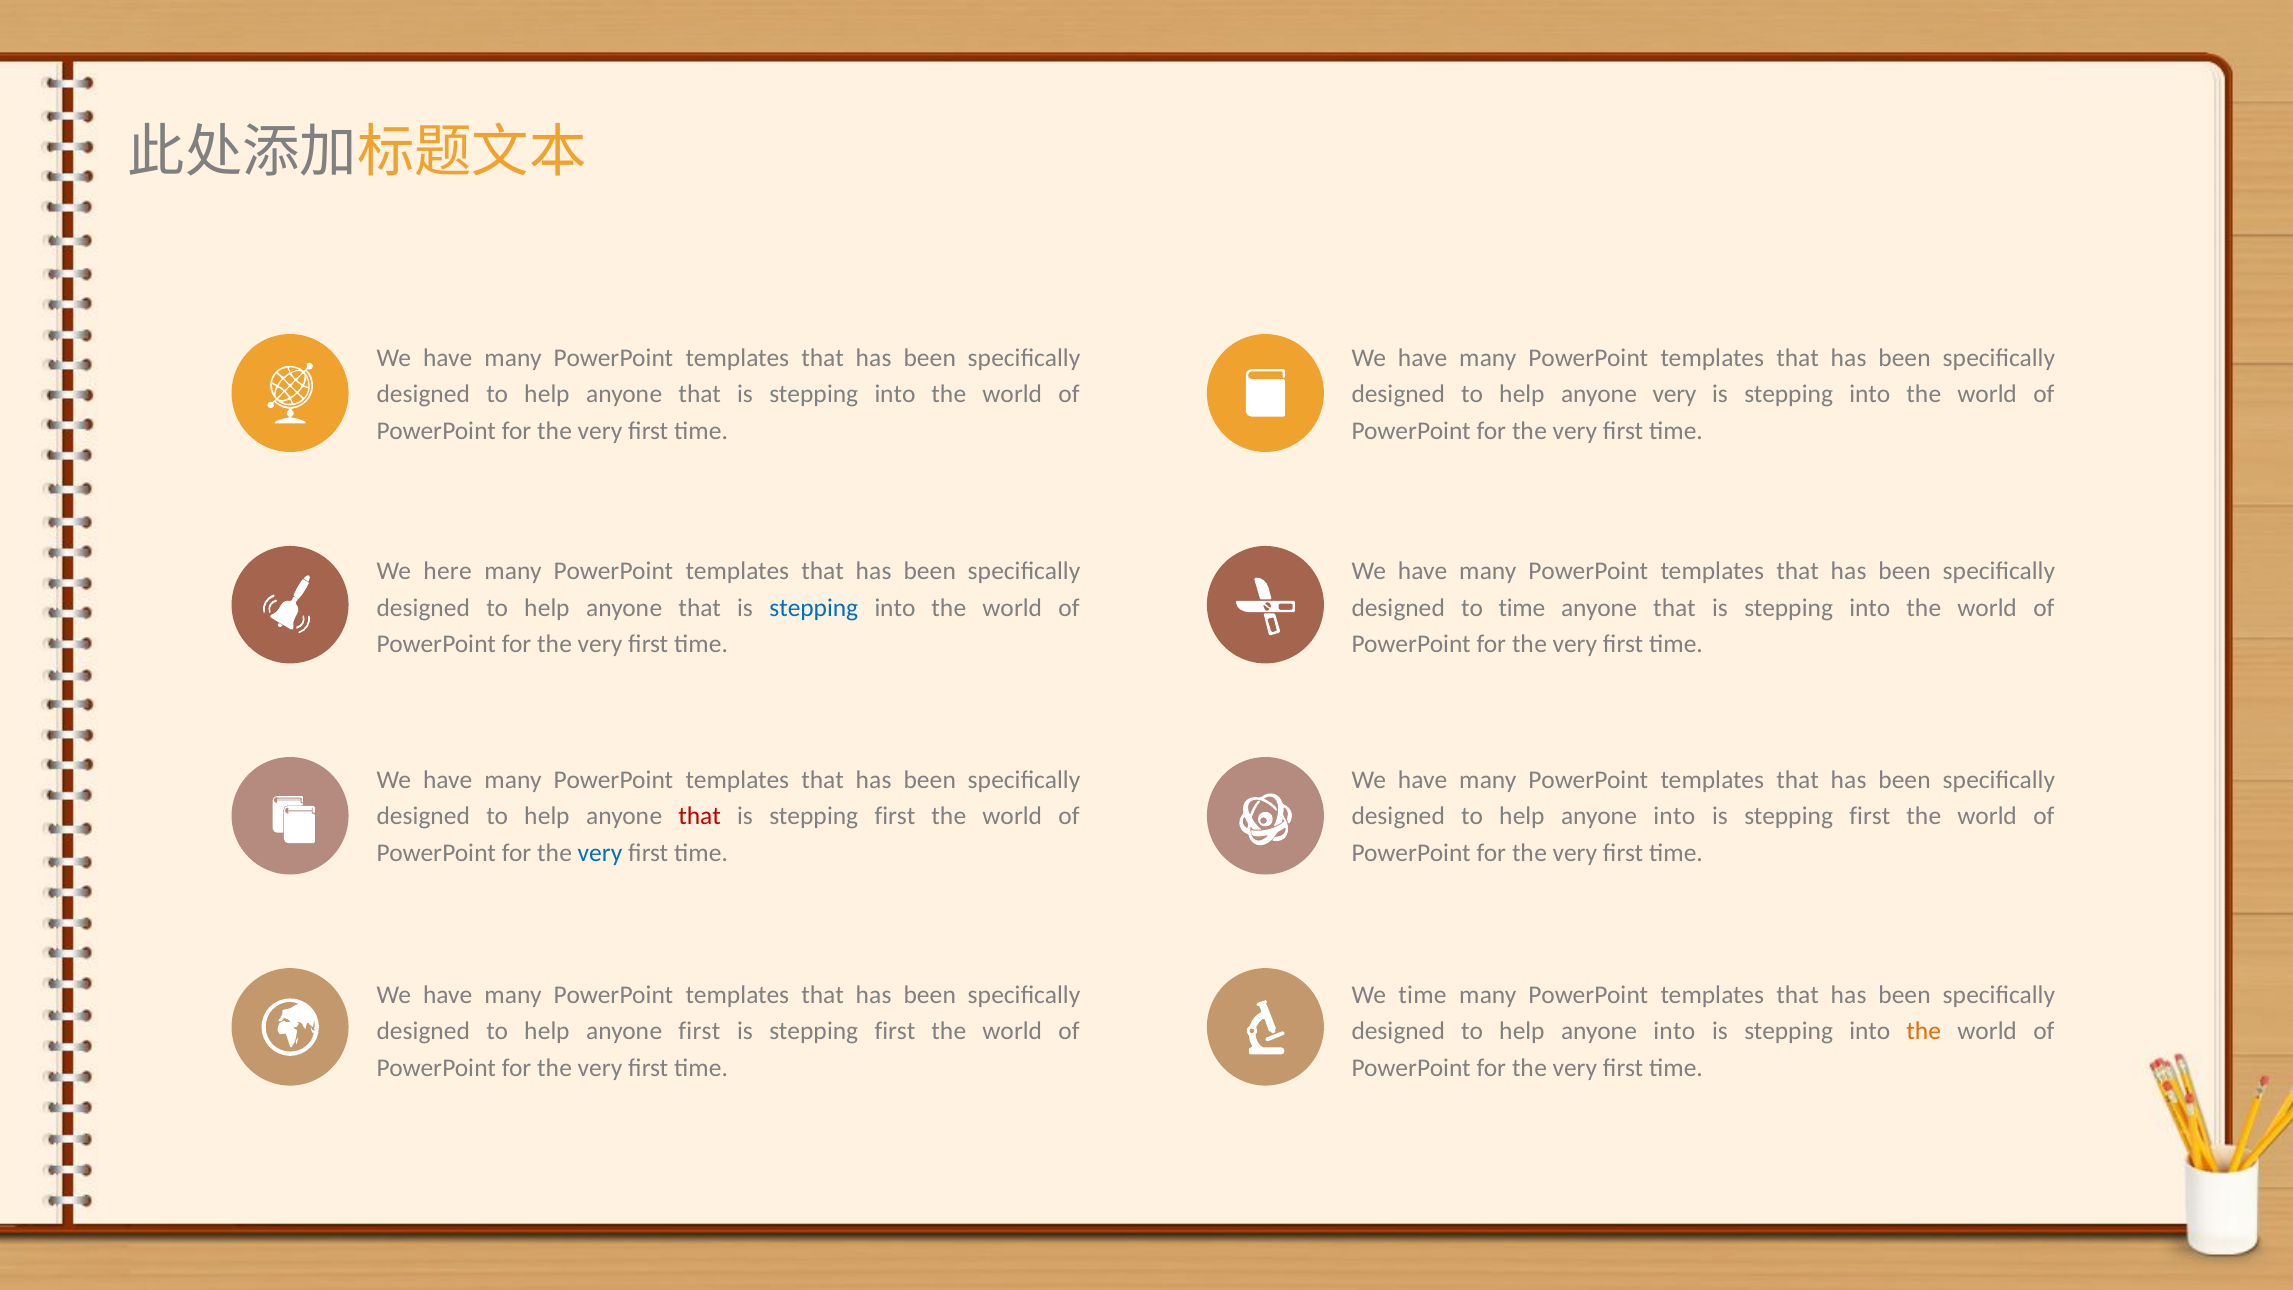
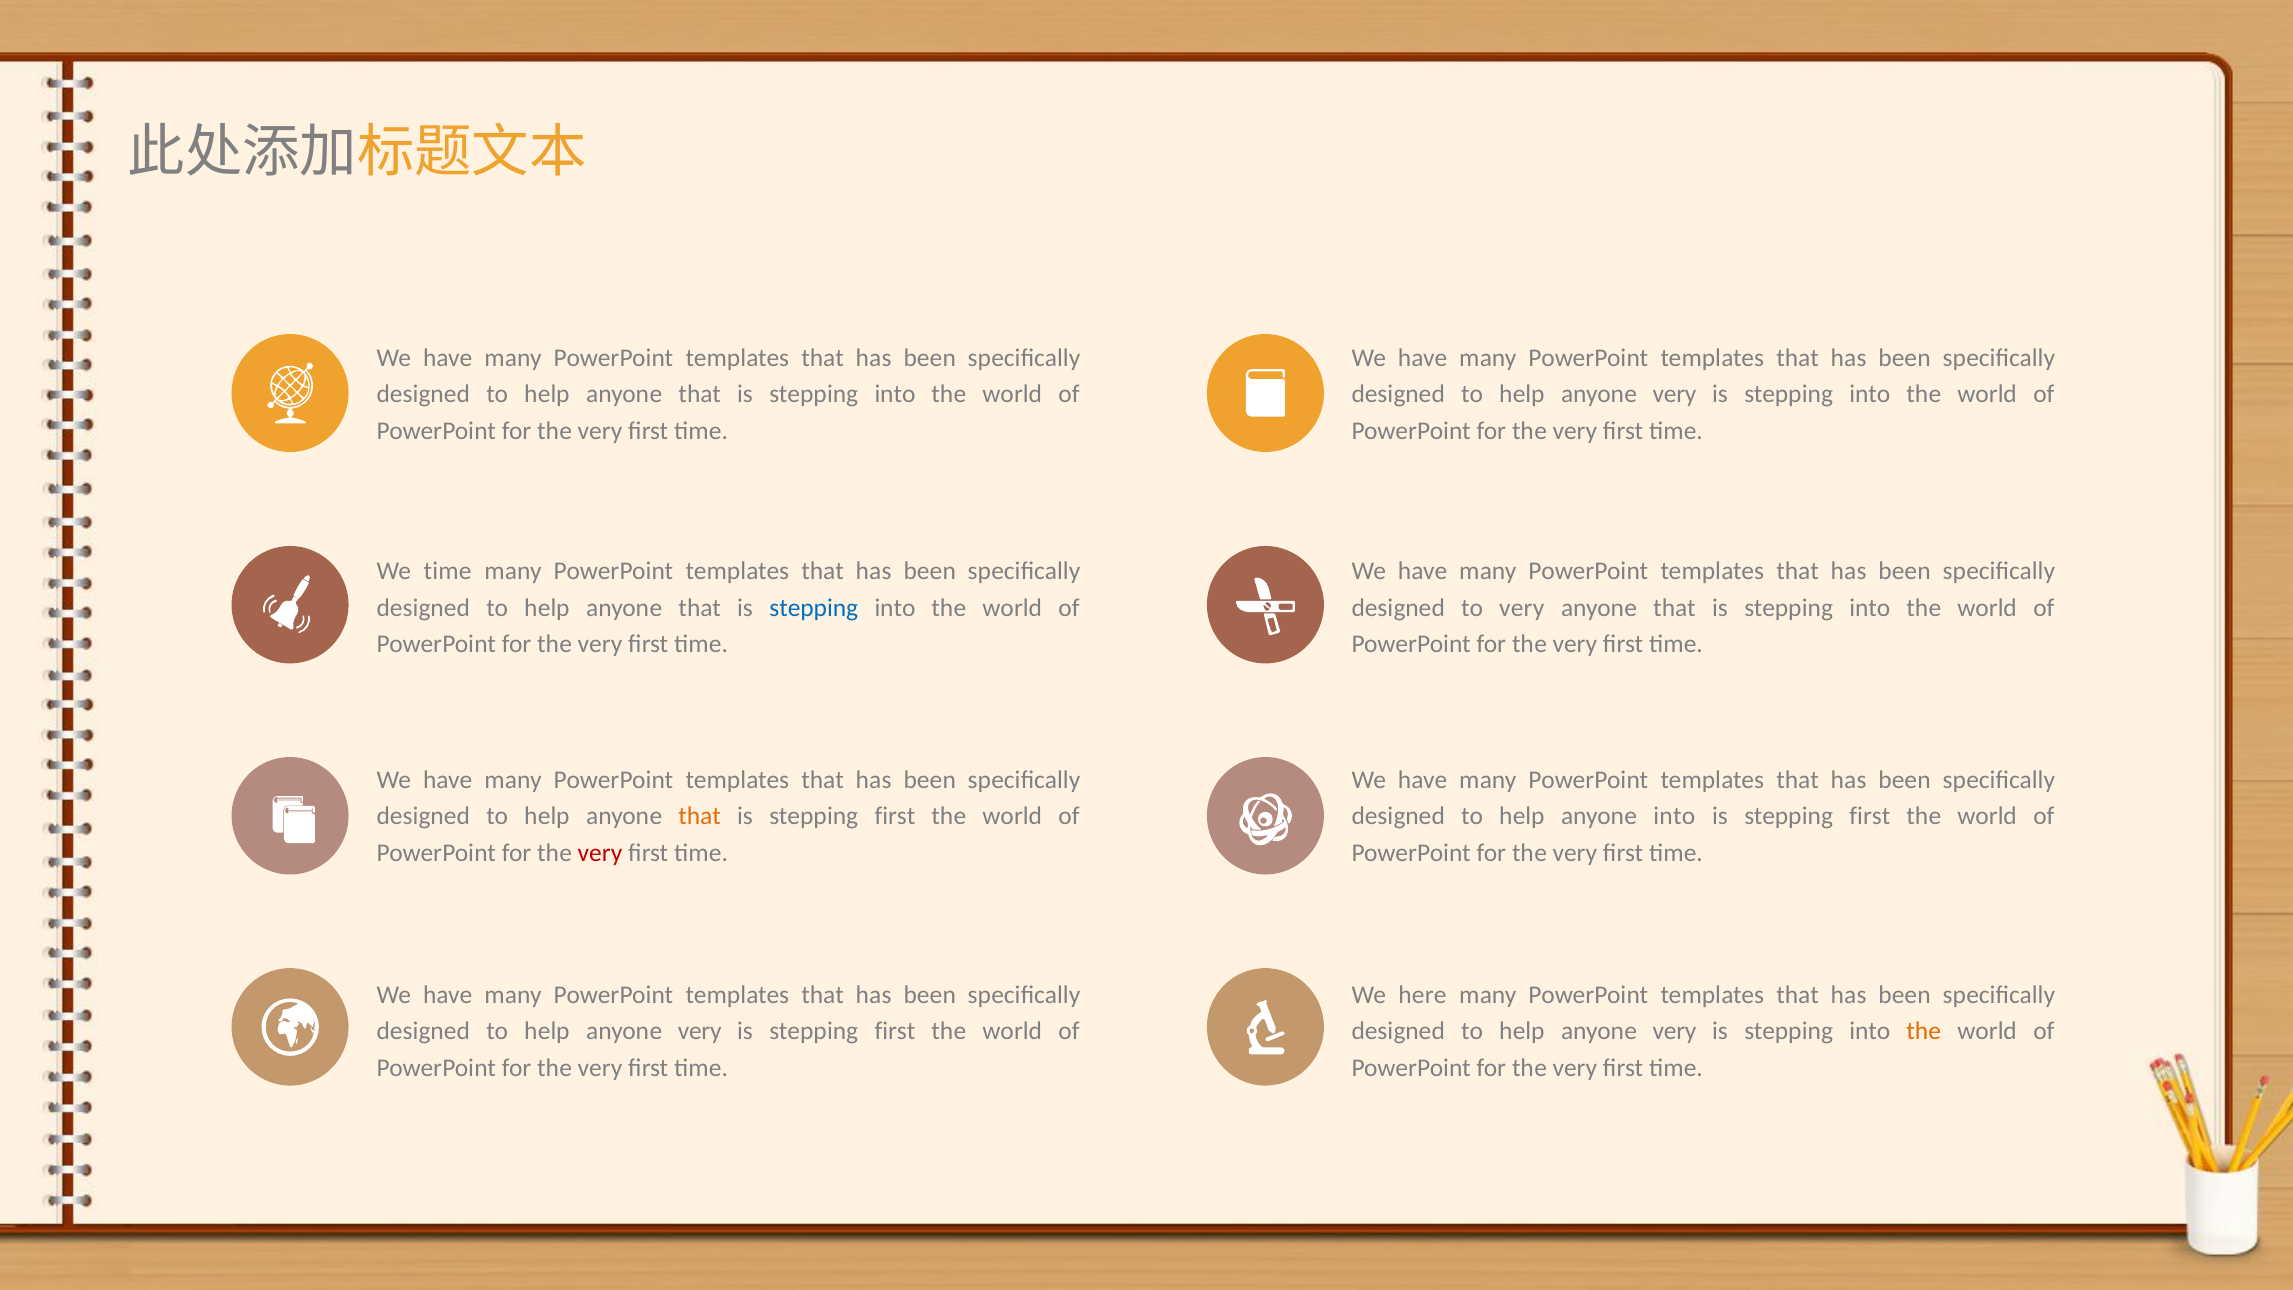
We here: here -> time
to time: time -> very
that at (700, 816) colour: red -> orange
very at (600, 853) colour: blue -> red
We time: time -> here
first at (699, 1031): first -> very
into at (1674, 1031): into -> very
